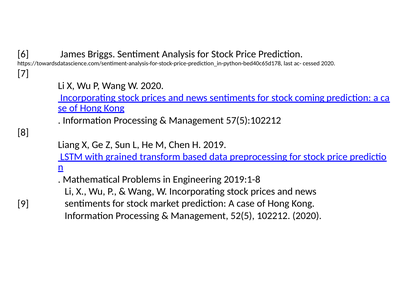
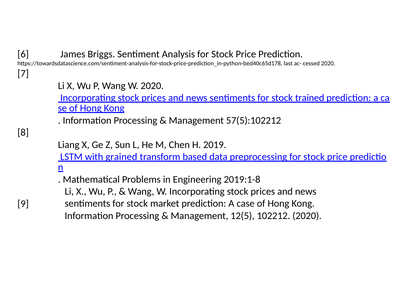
coming: coming -> trained
52(5: 52(5 -> 12(5
